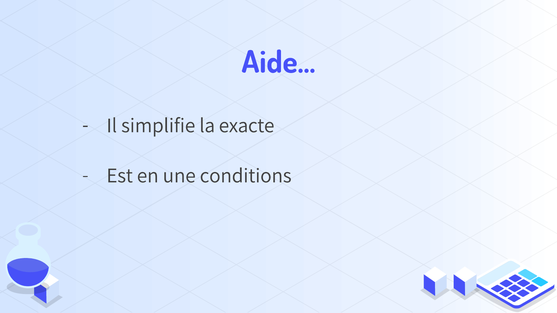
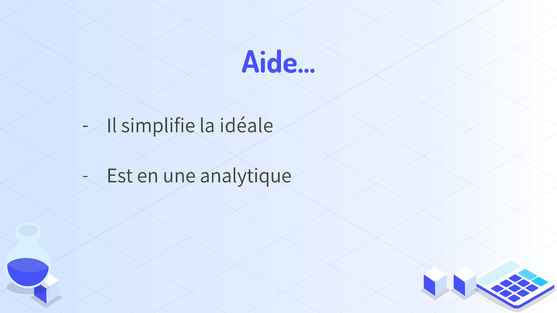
exacte: exacte -> idéale
conditions: conditions -> analytique
